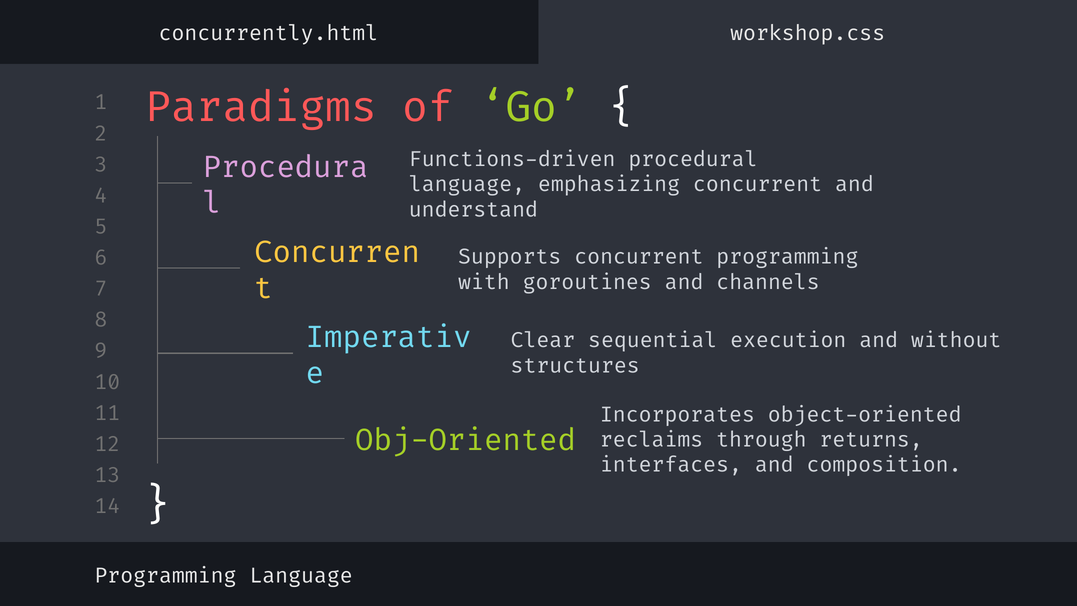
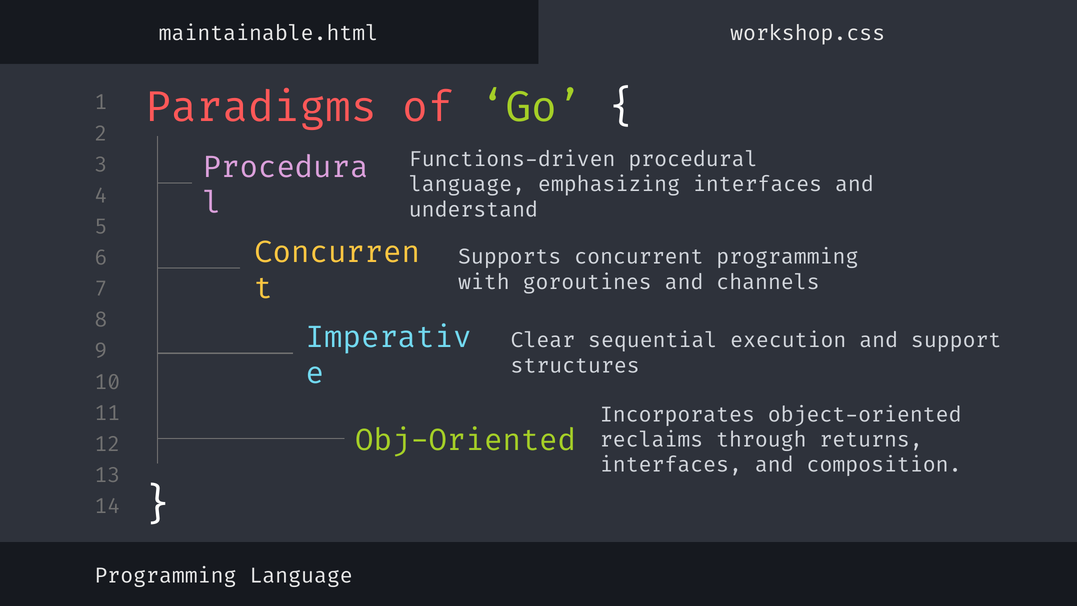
concurrently.html: concurrently.html -> maintainable.html
emphasizing concurrent: concurrent -> interfaces
without: without -> support
